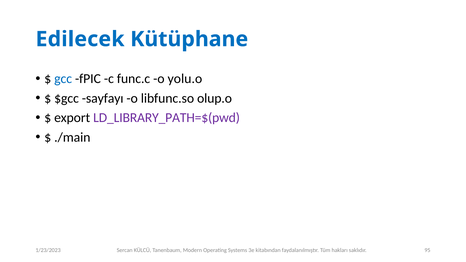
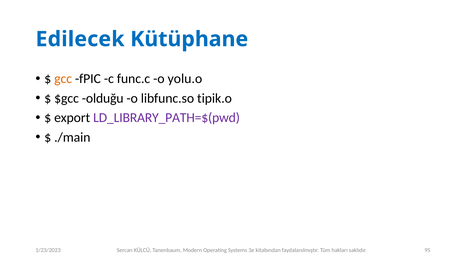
gcc colour: blue -> orange
sayfayı: sayfayı -> olduğu
olup.o: olup.o -> tipik.o
